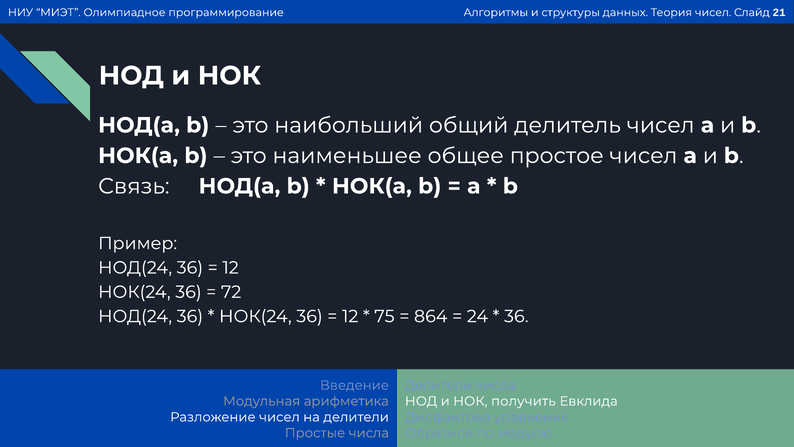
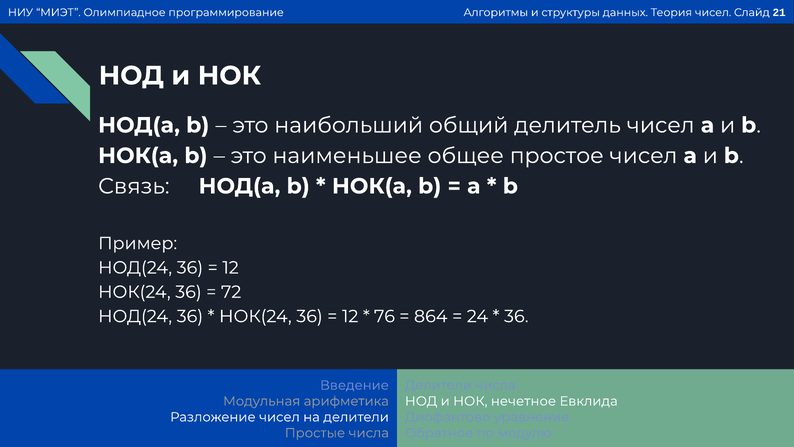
75: 75 -> 76
получить: получить -> нечетное
